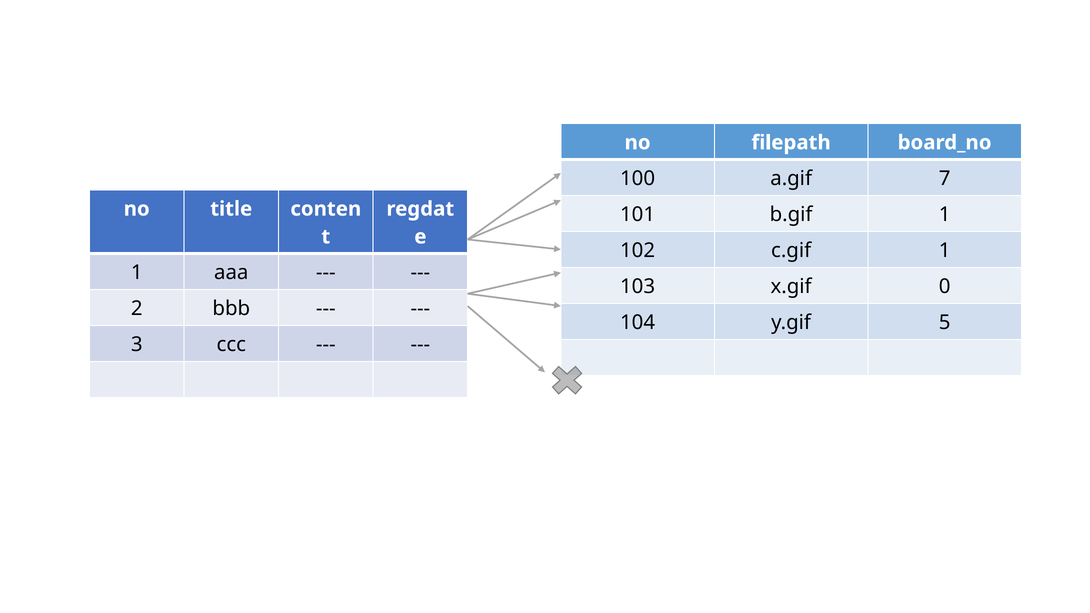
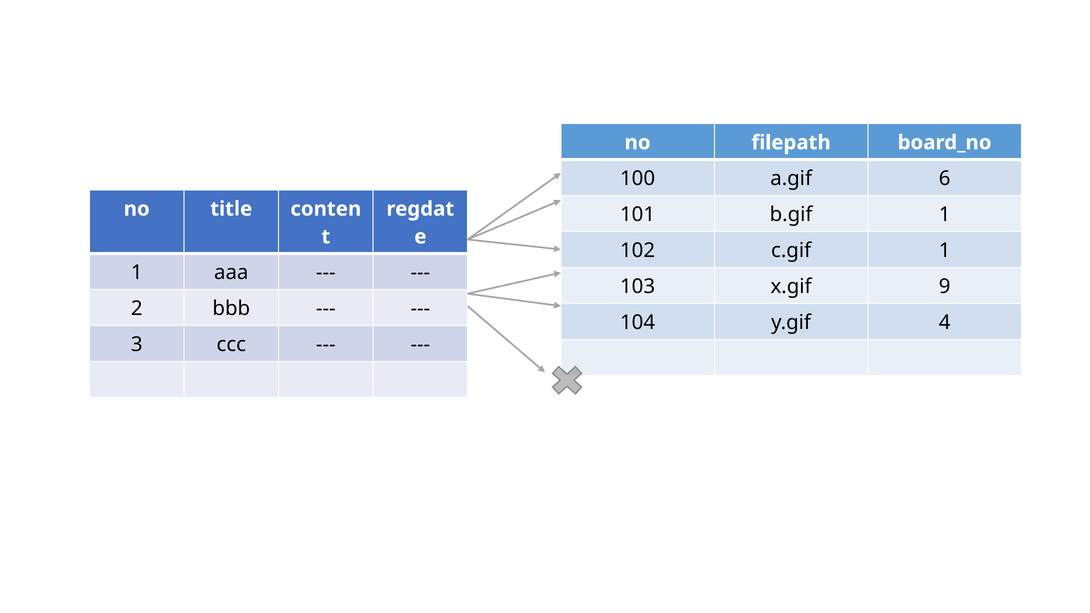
7: 7 -> 6
0: 0 -> 9
5: 5 -> 4
